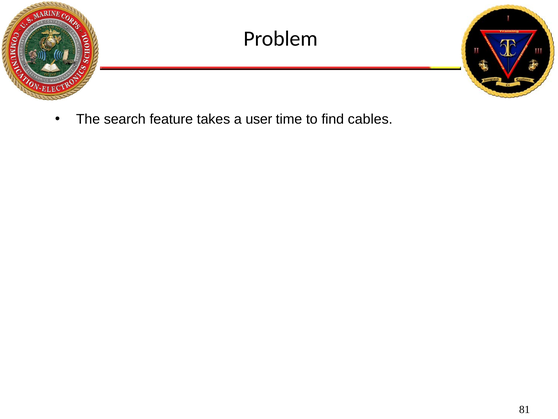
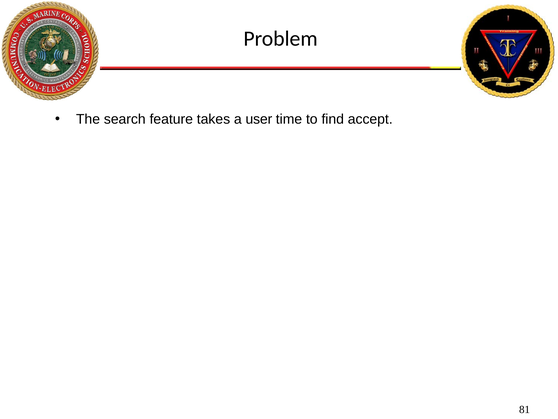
cables: cables -> accept
